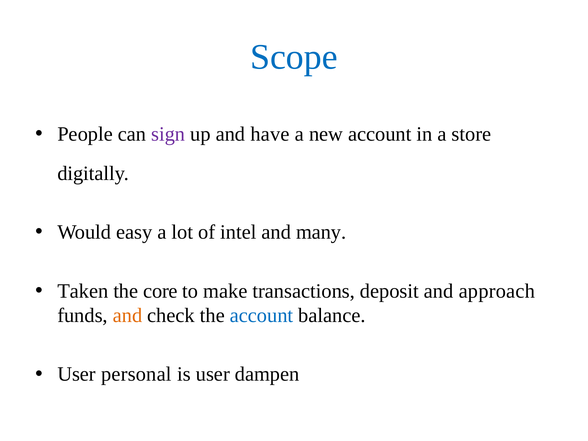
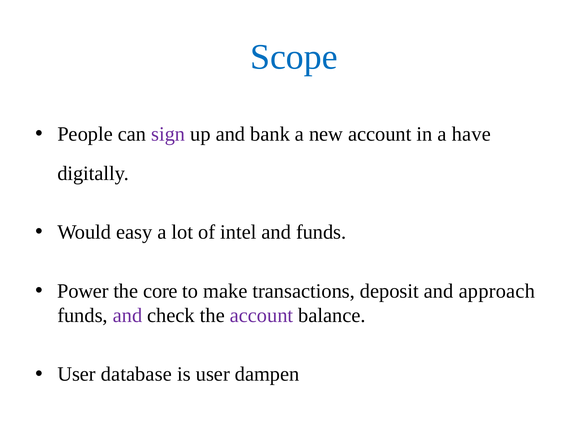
have: have -> bank
store: store -> have
and many: many -> funds
Taken: Taken -> Power
and at (128, 315) colour: orange -> purple
account at (262, 315) colour: blue -> purple
personal: personal -> database
